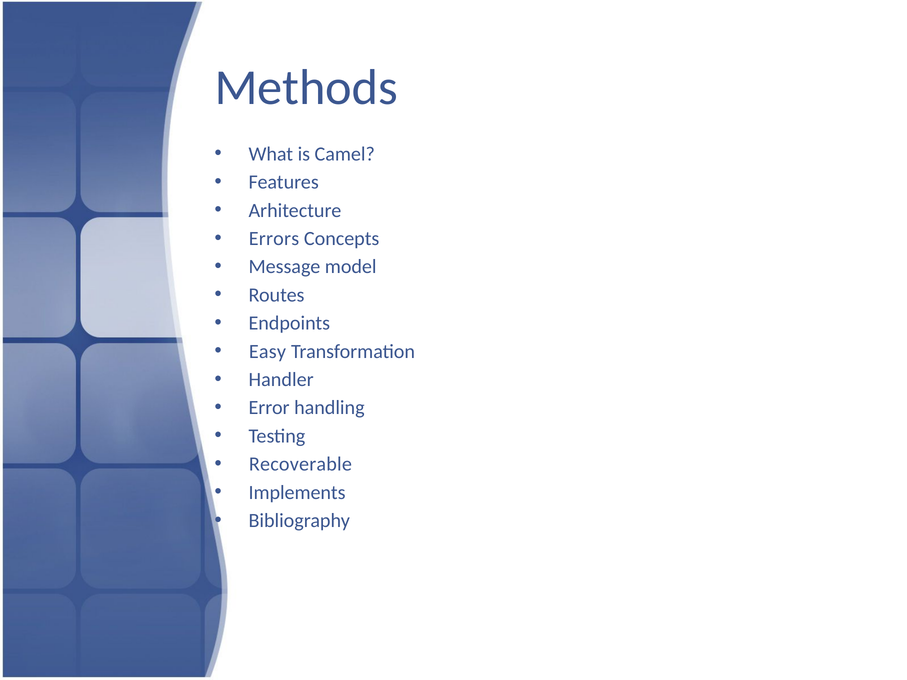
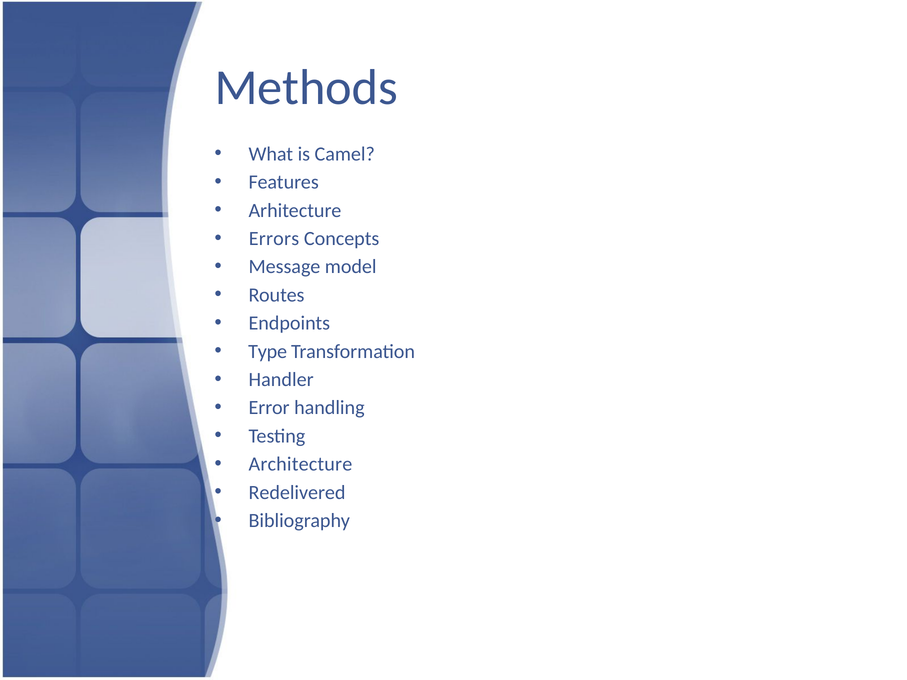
Easy: Easy -> Type
Recoverable: Recoverable -> Architecture
Implements: Implements -> Redelivered
